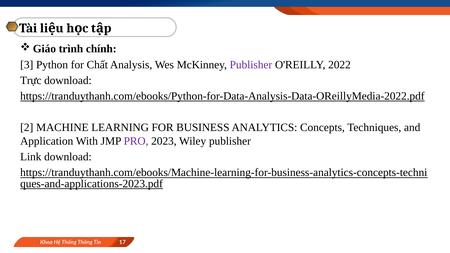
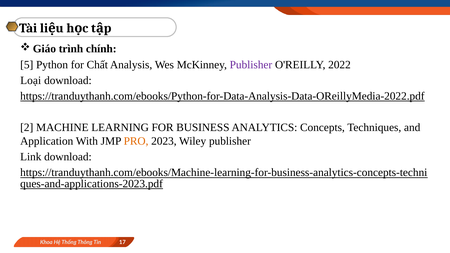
3: 3 -> 5
Trực: Trực -> Loại
PRO colour: purple -> orange
